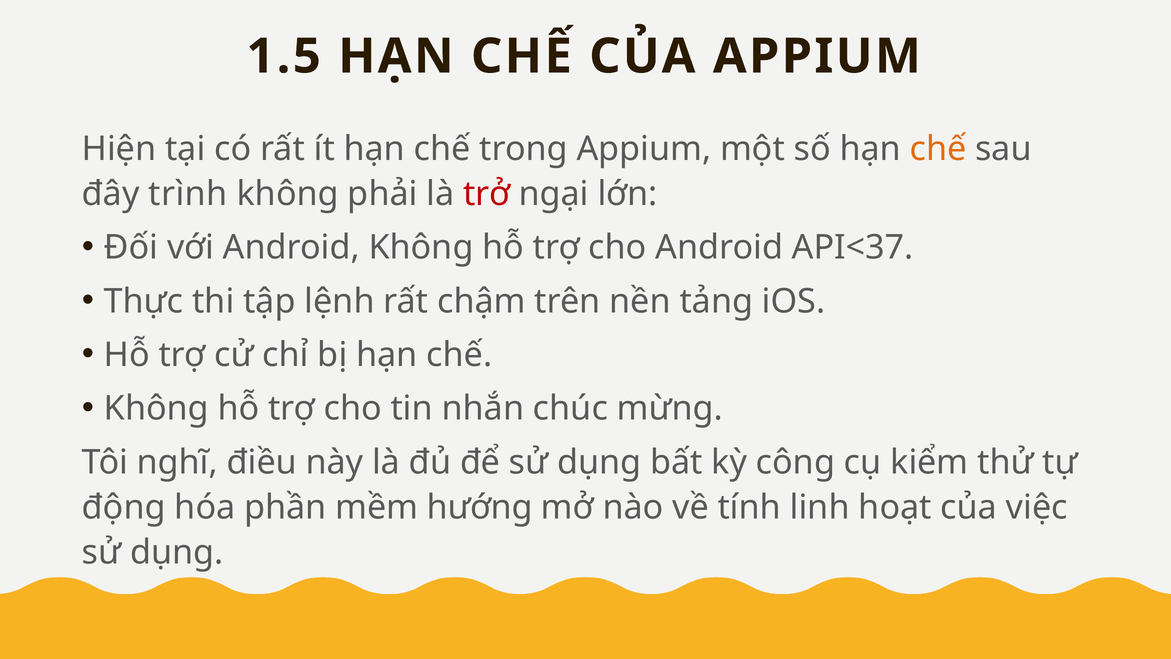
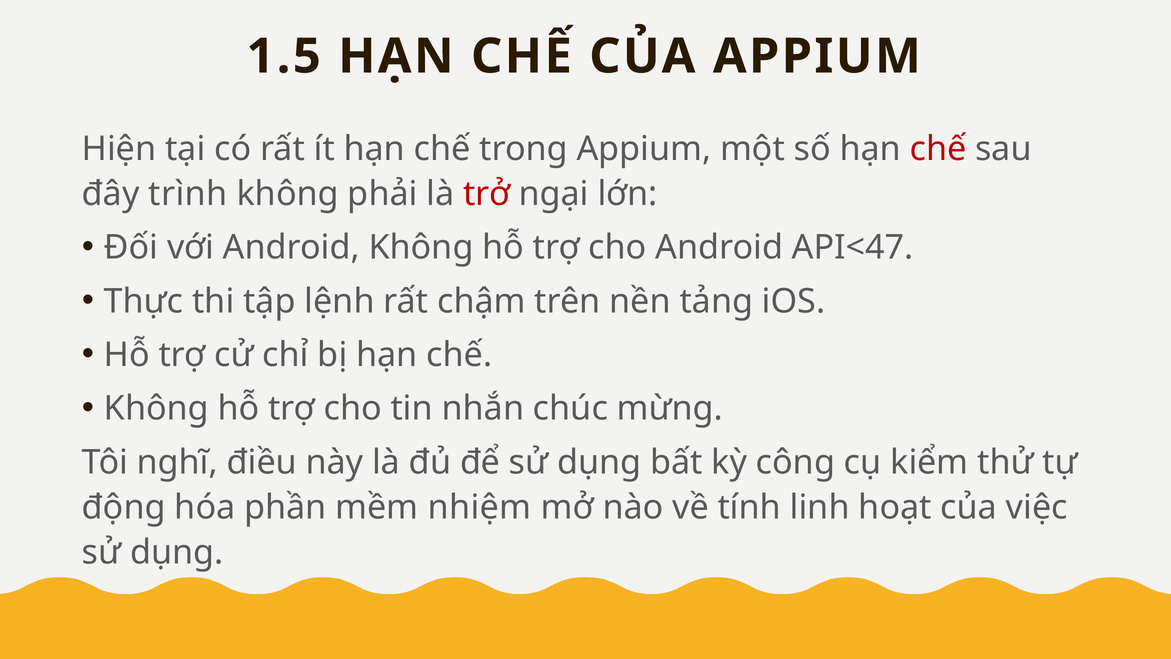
chế at (938, 149) colour: orange -> red
API<37: API<37 -> API<47
hướng: hướng -> nhiệm
